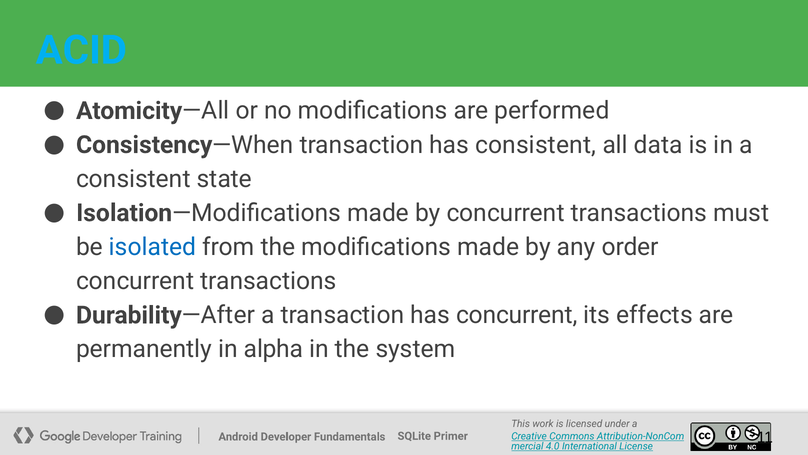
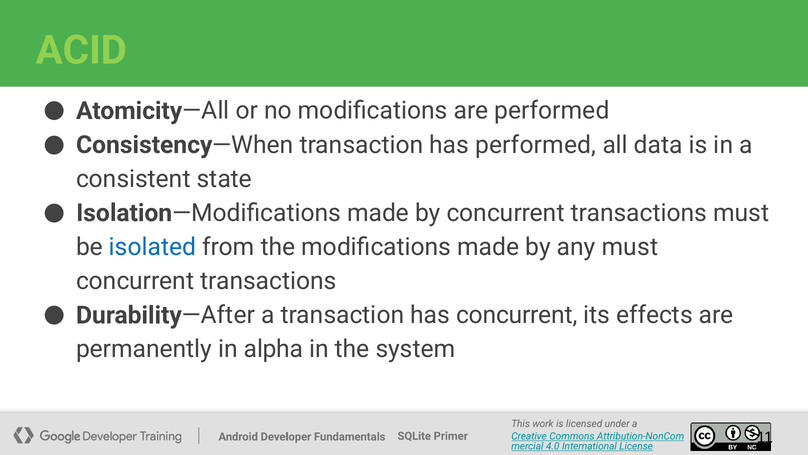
ACID colour: light blue -> light green
has consistent: consistent -> performed
any order: order -> must
